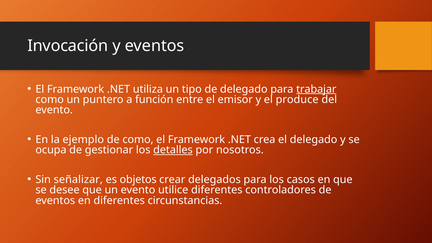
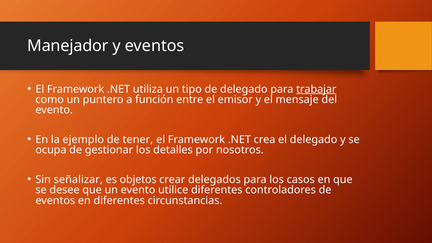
Invocación: Invocación -> Manejador
produce: produce -> mensaje
de como: como -> tener
detalles underline: present -> none
